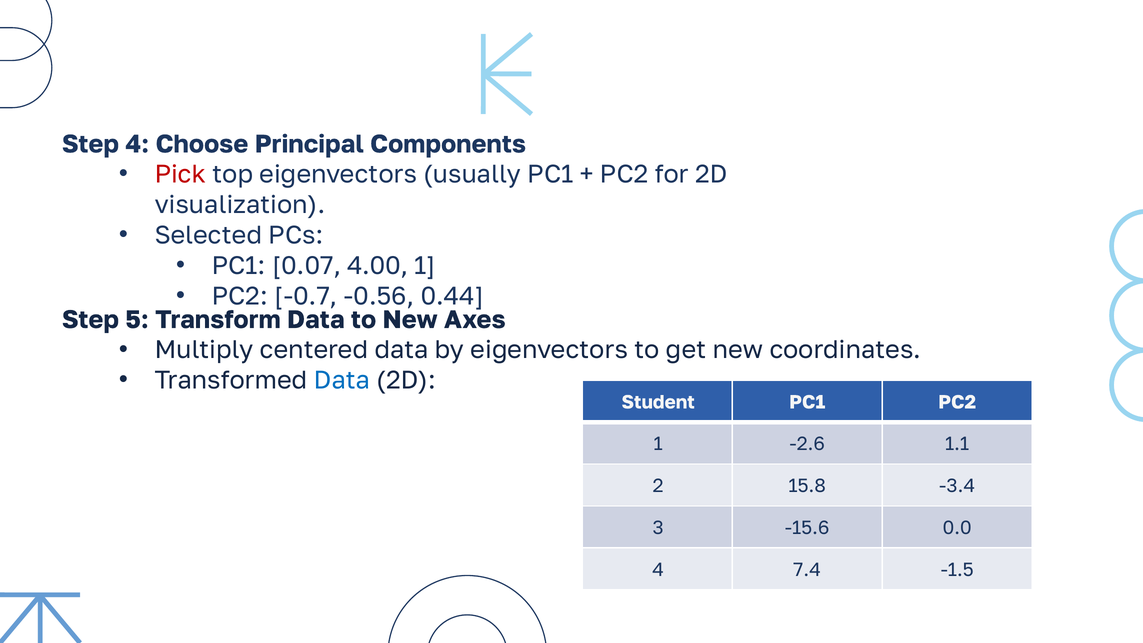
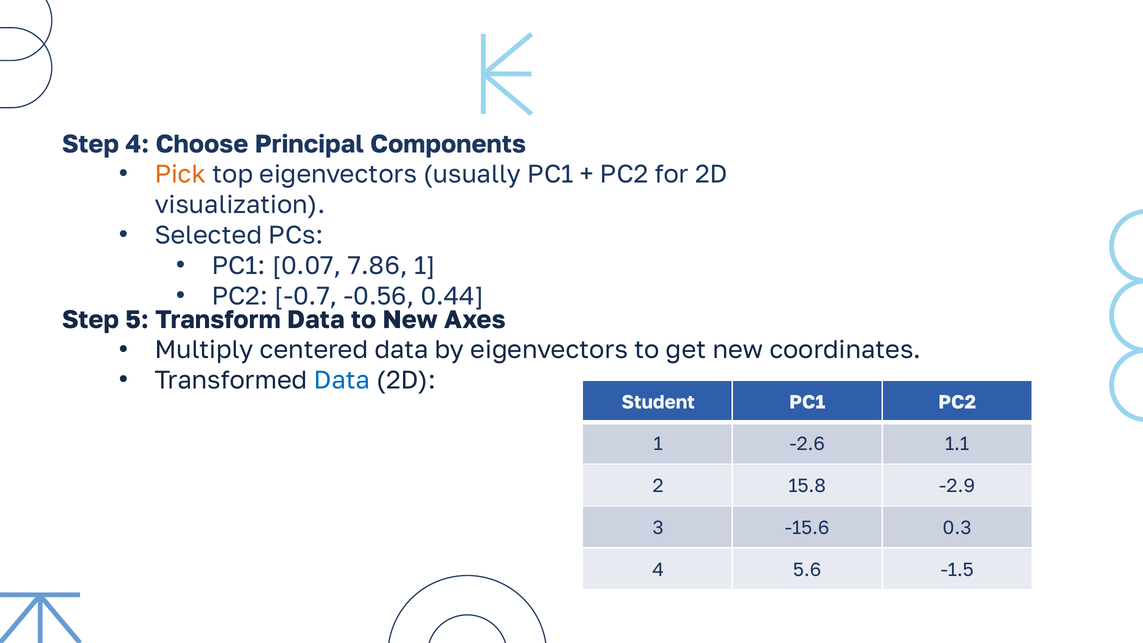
Pick colour: red -> orange
4.00: 4.00 -> 7.86
-3.4: -3.4 -> -2.9
0.0: 0.0 -> 0.3
7.4: 7.4 -> 5.6
